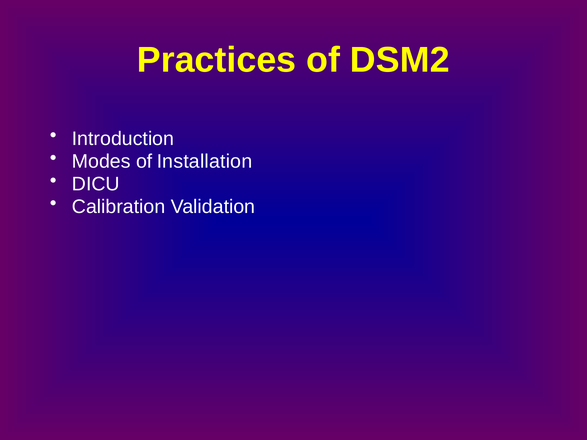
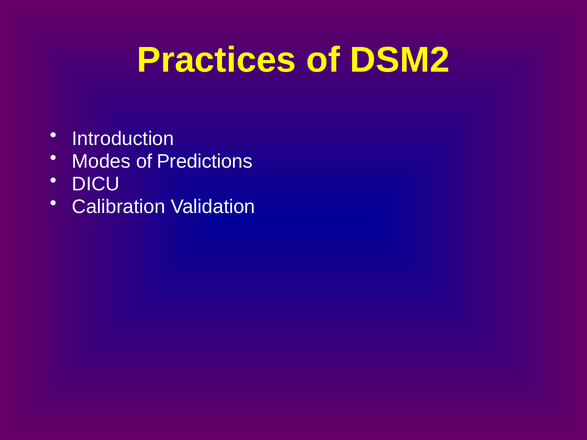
Installation: Installation -> Predictions
